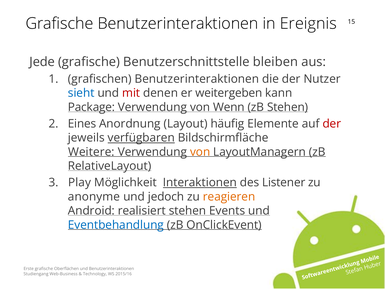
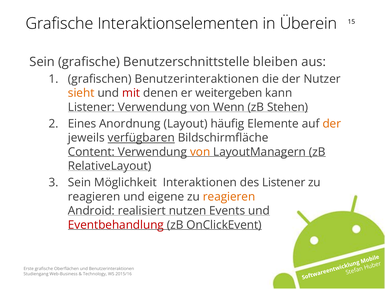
Grafische Benutzerinteraktionen: Benutzerinteraktionen -> Interaktionselementen
Ereignis: Ereignis -> Überein
Jede at (42, 62): Jede -> Sein
sieht colour: blue -> orange
Package at (91, 107): Package -> Listener
der at (332, 124) colour: red -> orange
Weitere: Weitere -> Content
Play at (80, 182): Play -> Sein
Interaktionen underline: present -> none
anonyme at (94, 196): anonyme -> reagieren
jedoch: jedoch -> eigene
realisiert stehen: stehen -> nutzen
Eventbehandlung colour: blue -> red
